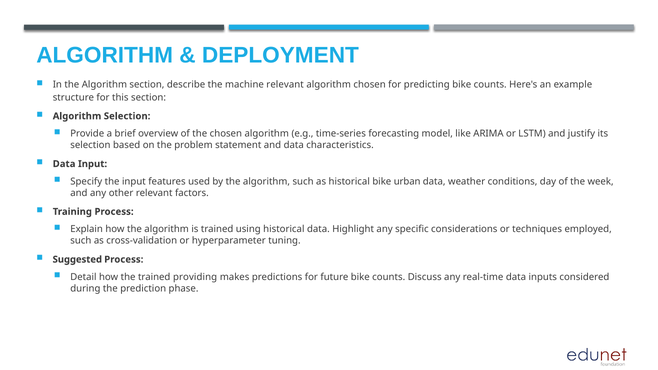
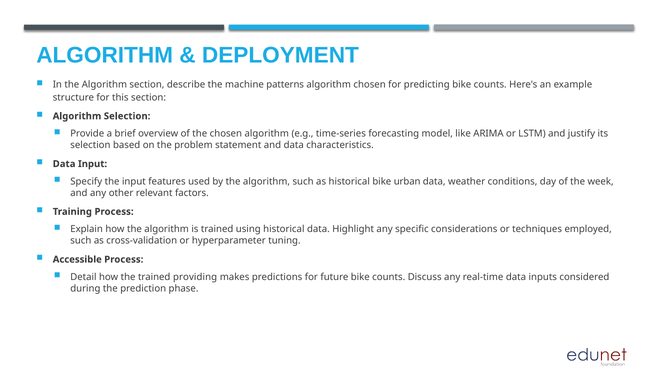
machine relevant: relevant -> patterns
Suggested: Suggested -> Accessible
